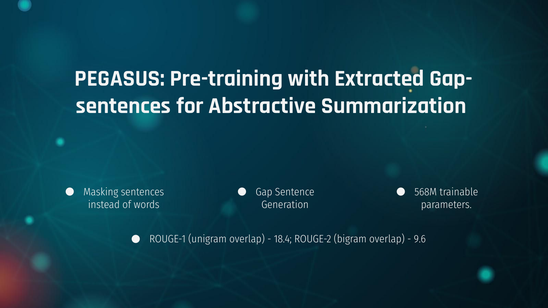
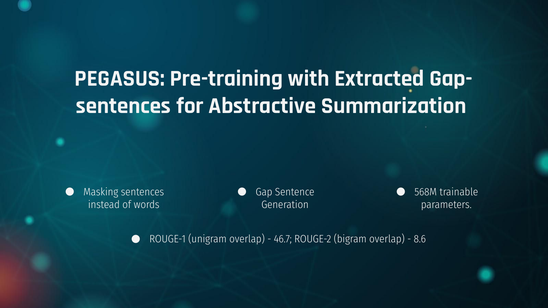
18.4: 18.4 -> 46.7
9.6: 9.6 -> 8.6
